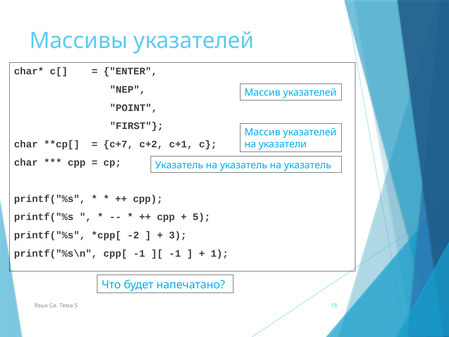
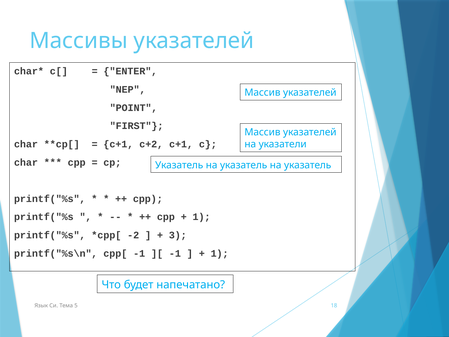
c+7 at (118, 144): c+7 -> c+1
5 at (202, 217): 5 -> 1
